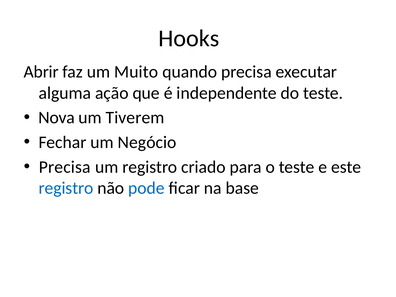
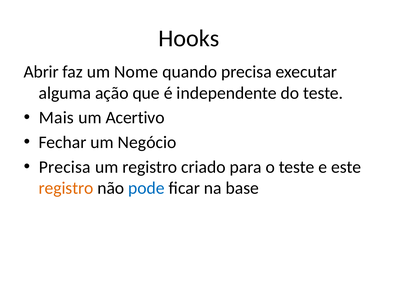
Muito: Muito -> Nome
Nova: Nova -> Mais
Tiverem: Tiverem -> Acertivo
registro at (66, 188) colour: blue -> orange
